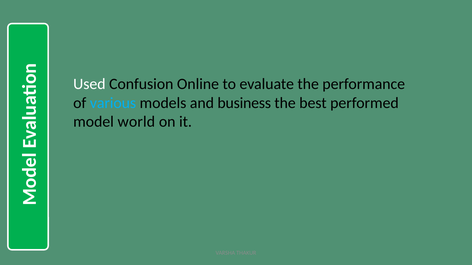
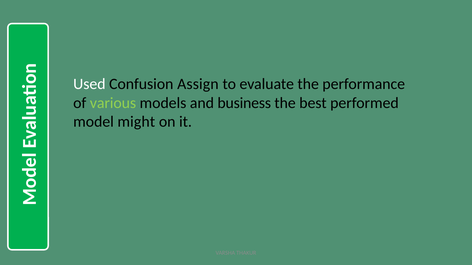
Online: Online -> Assign
various colour: light blue -> light green
world: world -> might
